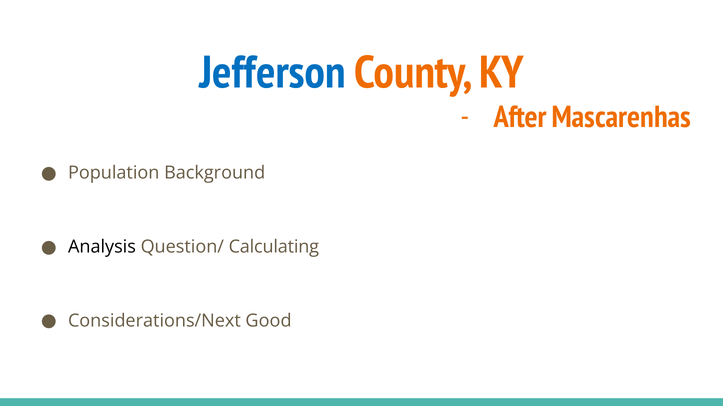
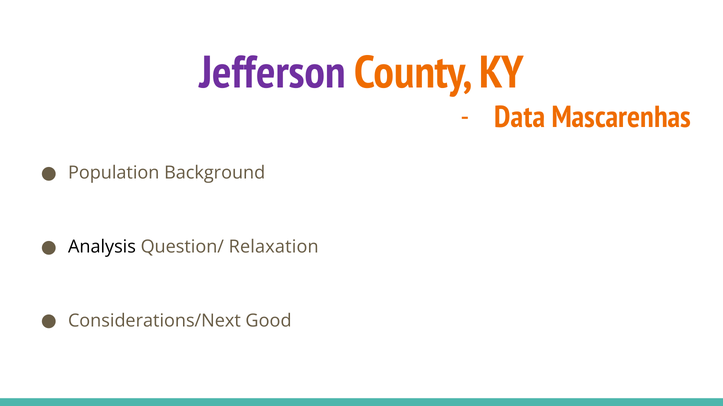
Jefferson colour: blue -> purple
After: After -> Data
Calculating: Calculating -> Relaxation
